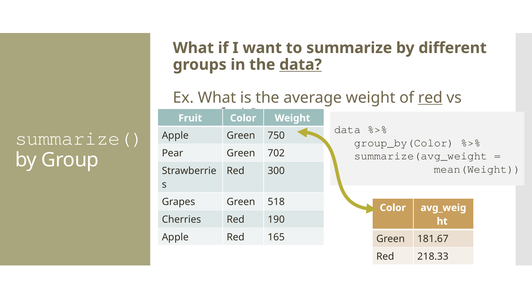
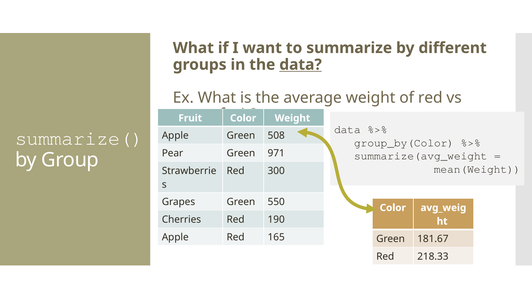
red at (430, 98) underline: present -> none
750: 750 -> 508
702: 702 -> 971
518: 518 -> 550
